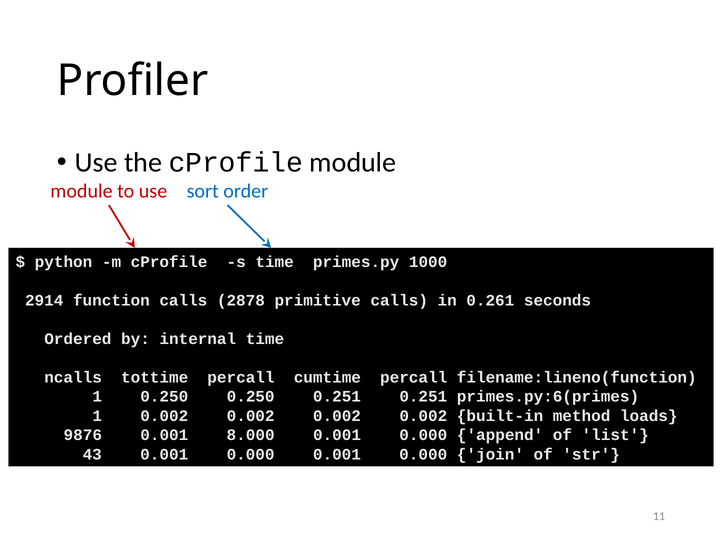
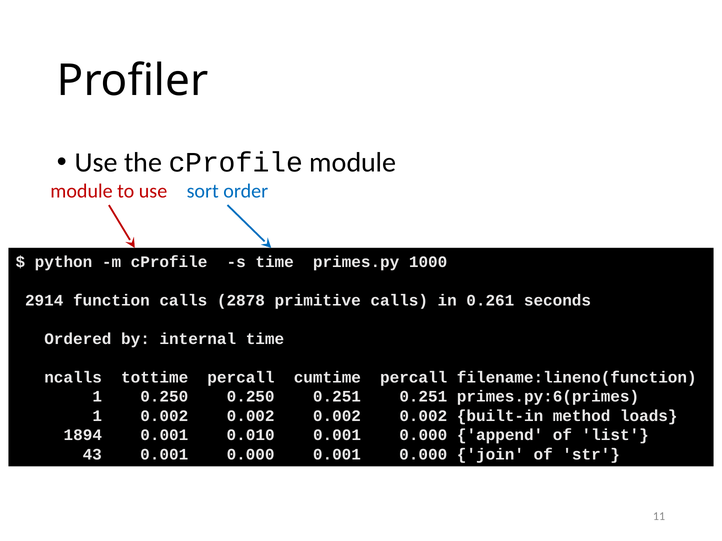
9876: 9876 -> 1894
8.000: 8.000 -> 0.010
